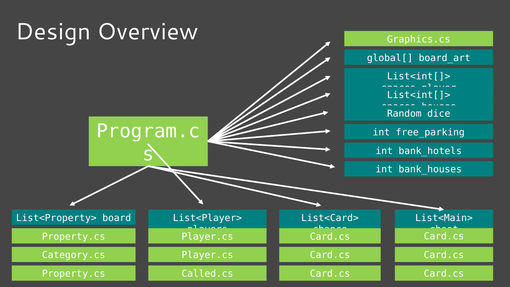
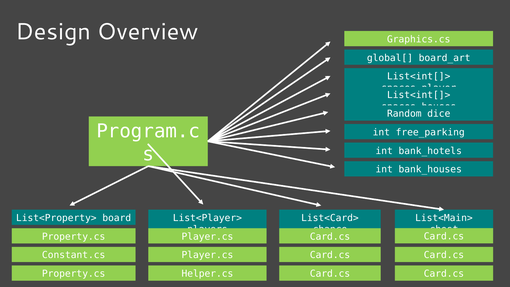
Category.cs: Category.cs -> Constant.cs
Called.cs: Called.cs -> Helper.cs
